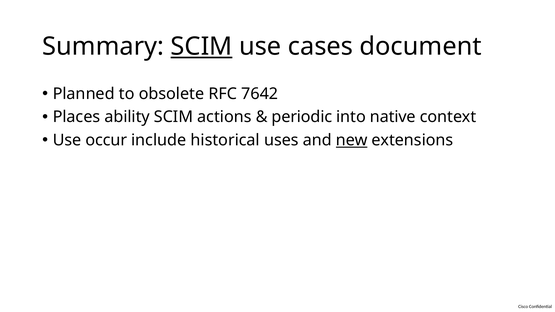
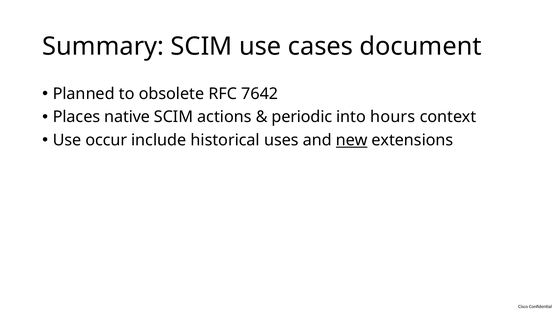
SCIM at (202, 47) underline: present -> none
ability: ability -> native
native: native -> hours
